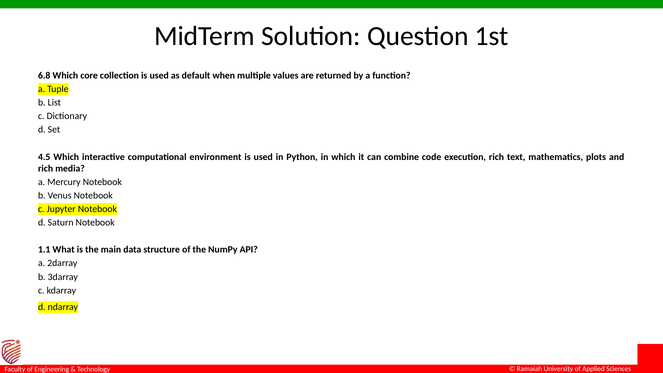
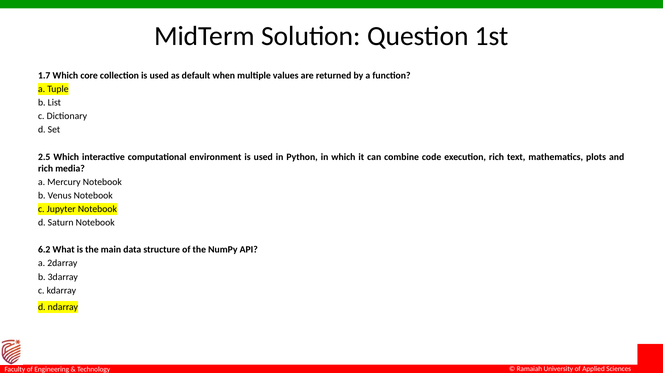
6.8: 6.8 -> 1.7
4.5: 4.5 -> 2.5
1.1: 1.1 -> 6.2
